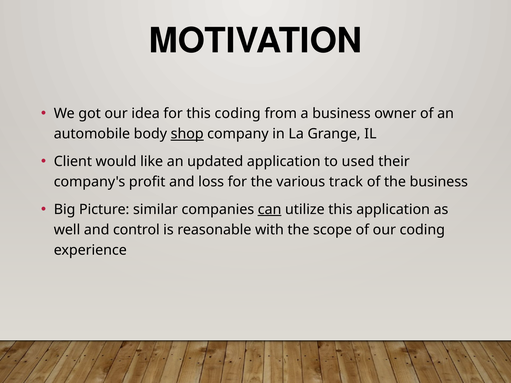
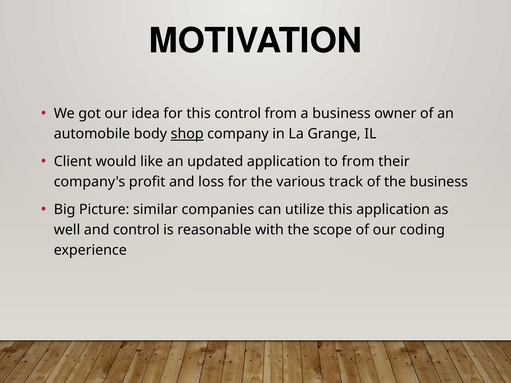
this coding: coding -> control
to used: used -> from
can underline: present -> none
